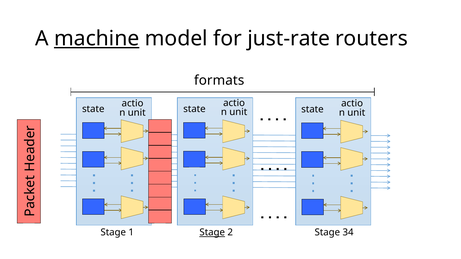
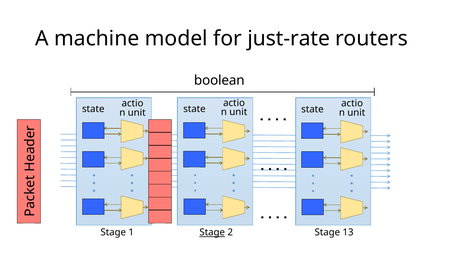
machine underline: present -> none
formats: formats -> boolean
34: 34 -> 13
